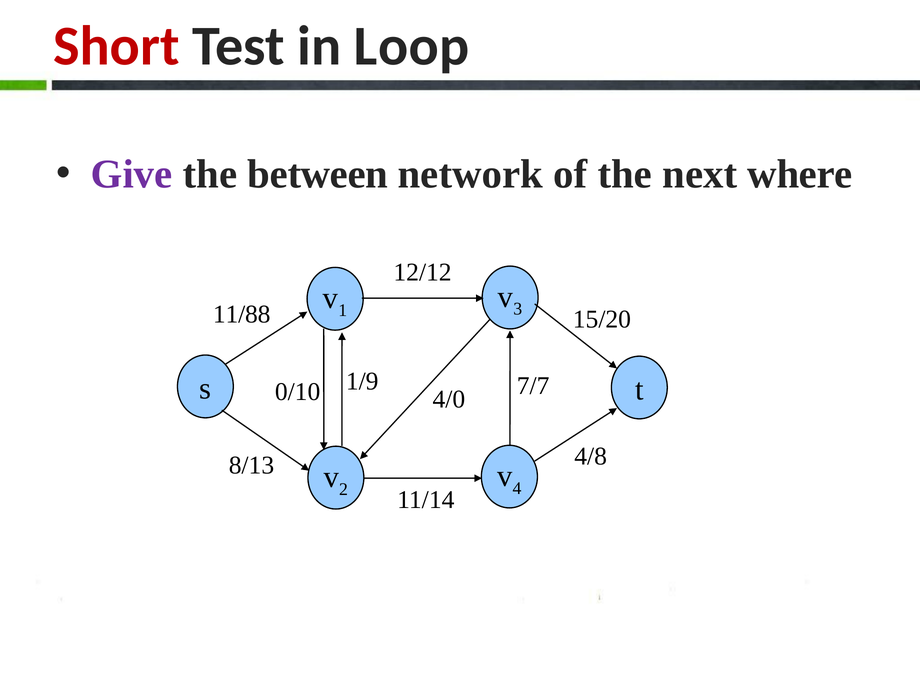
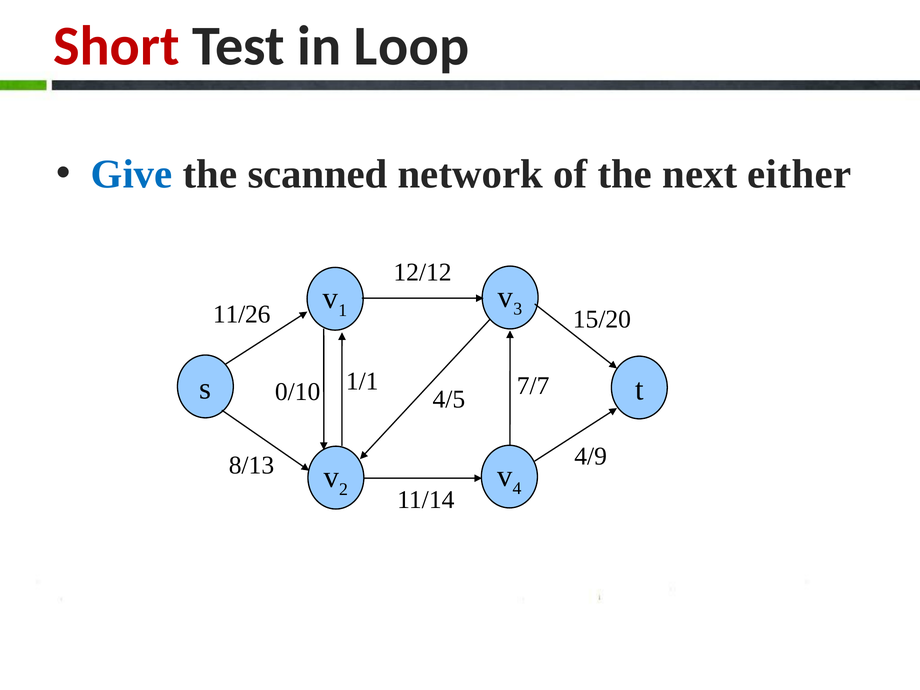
Give colour: purple -> blue
between: between -> scanned
where: where -> either
11/88: 11/88 -> 11/26
1/9: 1/9 -> 1/1
4/0: 4/0 -> 4/5
4/8: 4/8 -> 4/9
